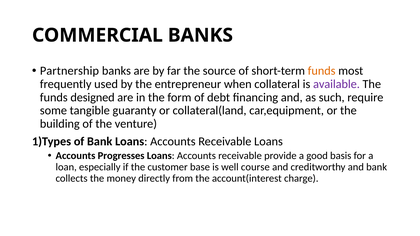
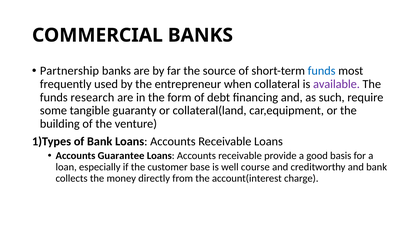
funds at (322, 71) colour: orange -> blue
designed: designed -> research
Progresses: Progresses -> Guarantee
